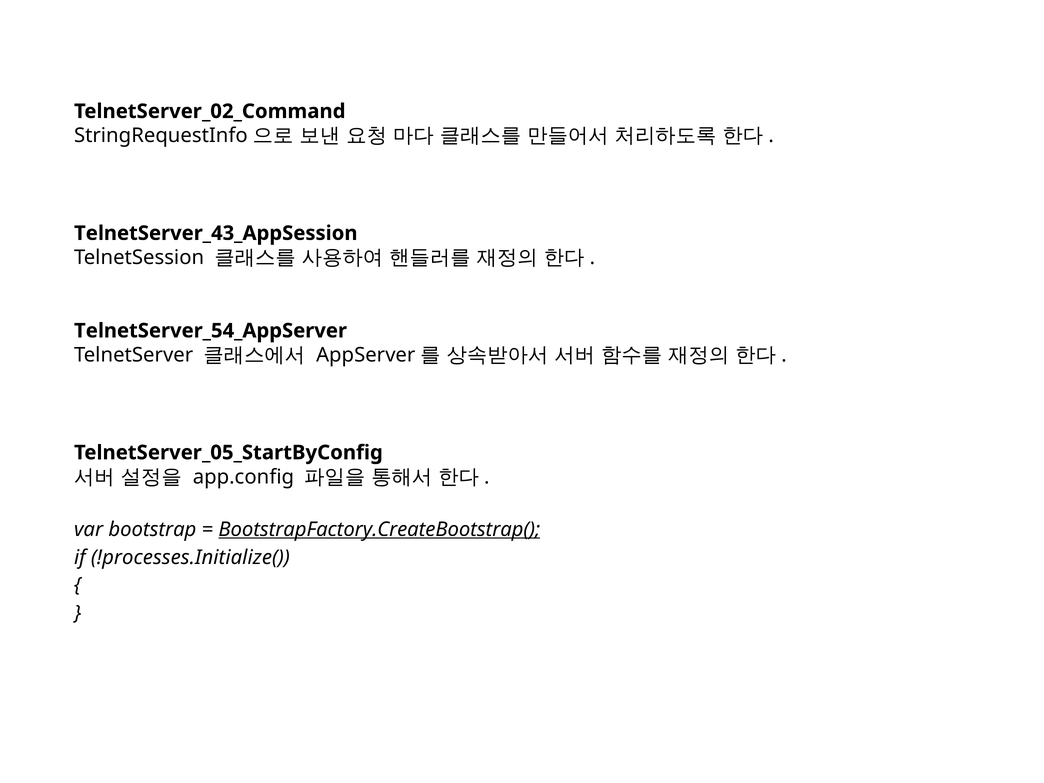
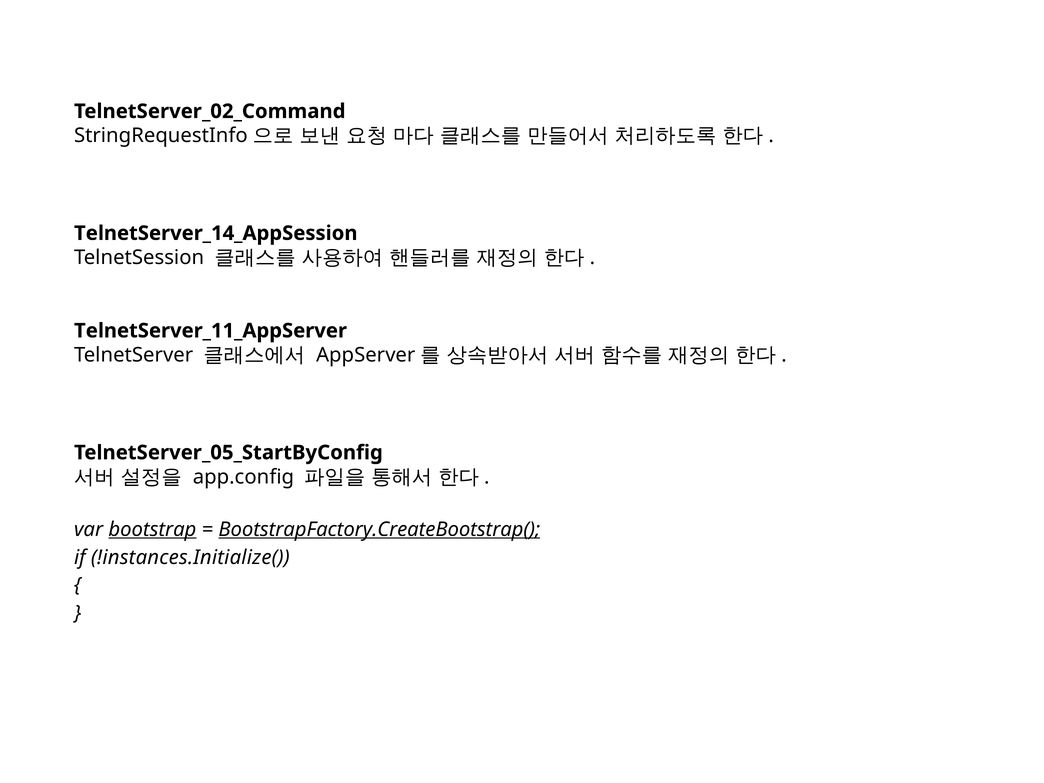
TelnetServer_43_AppSession: TelnetServer_43_AppSession -> TelnetServer_14_AppSession
TelnetServer_54_AppServer: TelnetServer_54_AppServer -> TelnetServer_11_AppServer
bootstrap underline: none -> present
!processes.Initialize(: !processes.Initialize( -> !instances.Initialize(
